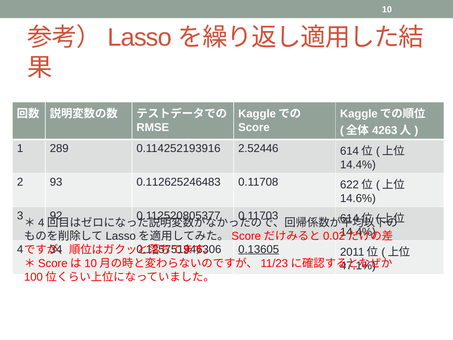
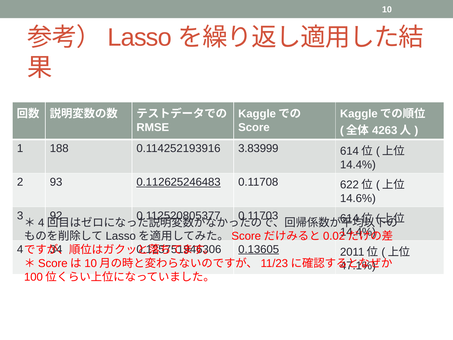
289: 289 -> 188
2.52446: 2.52446 -> 3.83999
0.112625246483 underline: none -> present
